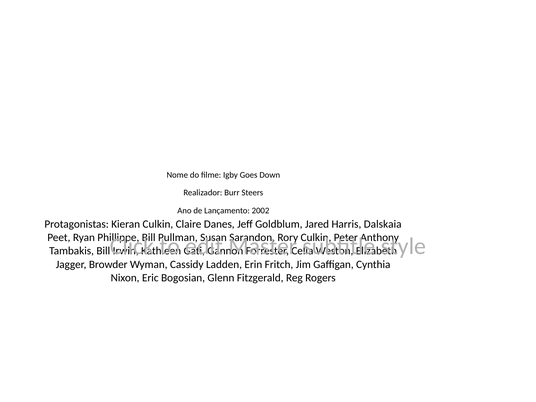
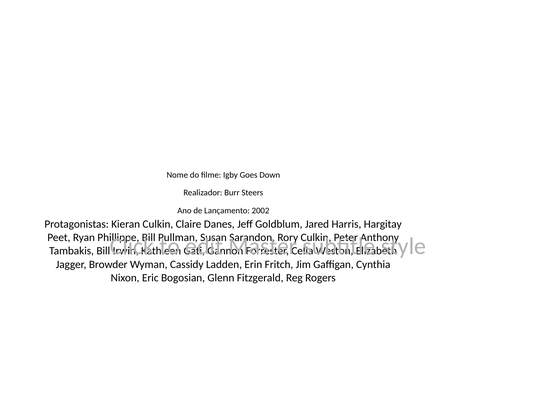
Dalskaia: Dalskaia -> Hargitay
